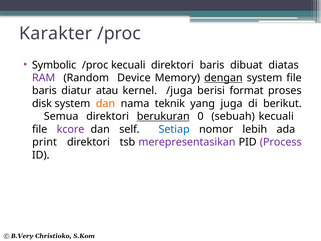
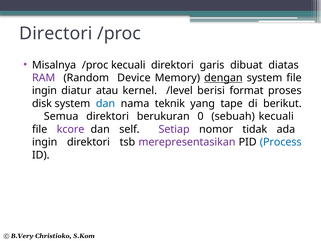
Karakter: Karakter -> Directori
Symbolic: Symbolic -> Misalnya
direktori baris: baris -> garis
baris at (44, 91): baris -> ingin
/juga: /juga -> /level
dan at (105, 103) colour: orange -> blue
juga: juga -> tape
berukuran underline: present -> none
Setiap colour: blue -> purple
lebih: lebih -> tidak
print at (45, 142): print -> ingin
Process colour: purple -> blue
